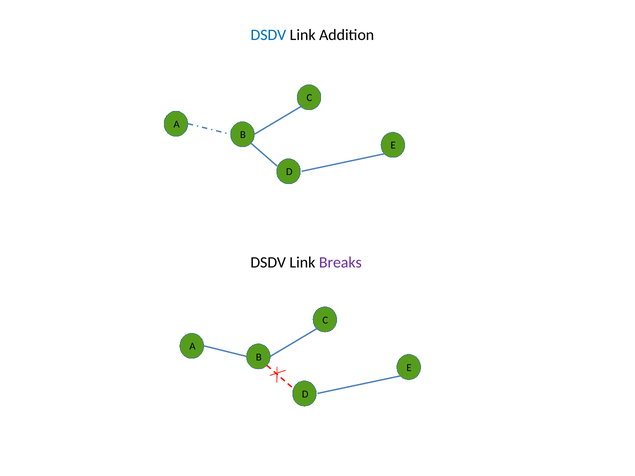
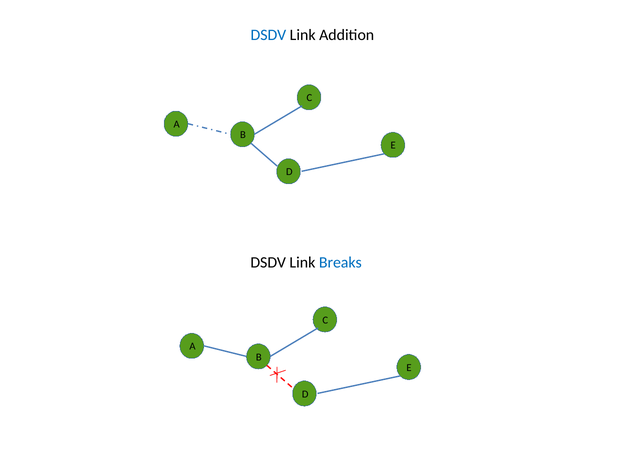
Breaks colour: purple -> blue
